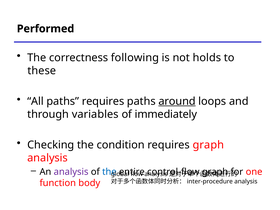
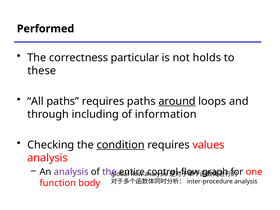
following: following -> particular
variables: variables -> including
immediately: immediately -> information
condition underline: none -> present
requires graph: graph -> values
the at (109, 172) colour: blue -> purple
